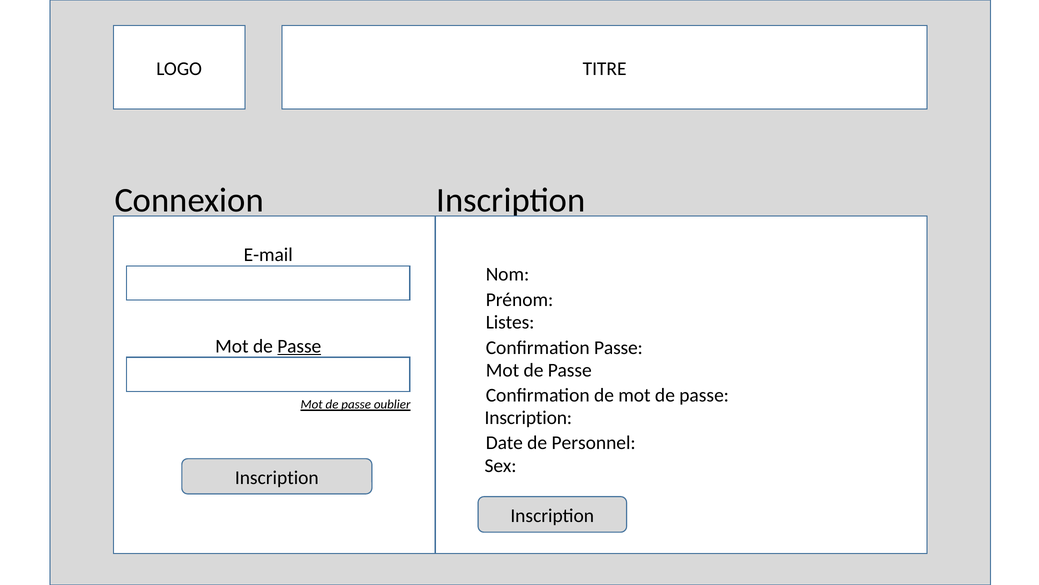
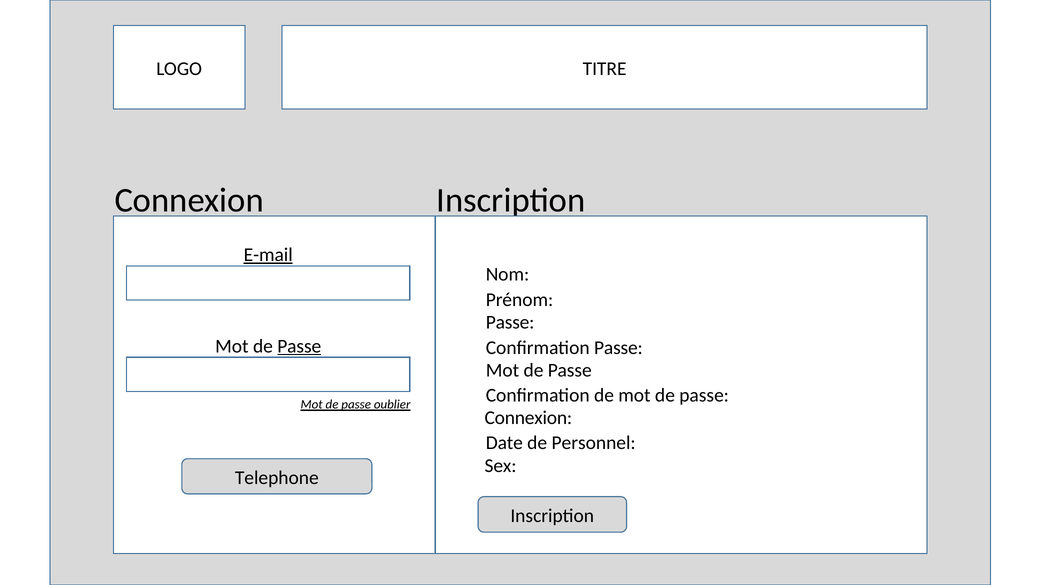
E-mail underline: none -> present
Listes at (510, 322): Listes -> Passe
Inscription at (528, 418): Inscription -> Connexion
Inscription at (277, 477): Inscription -> Telephone
